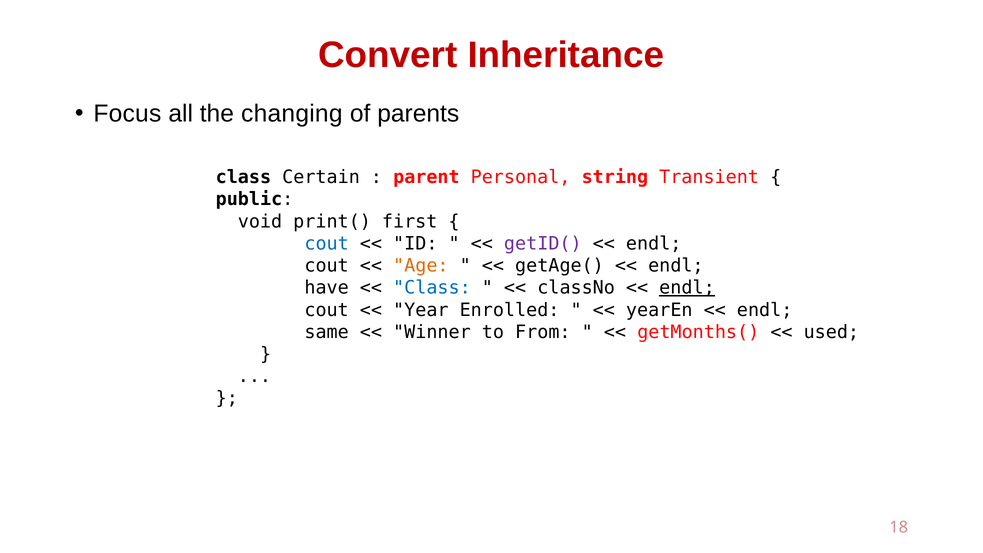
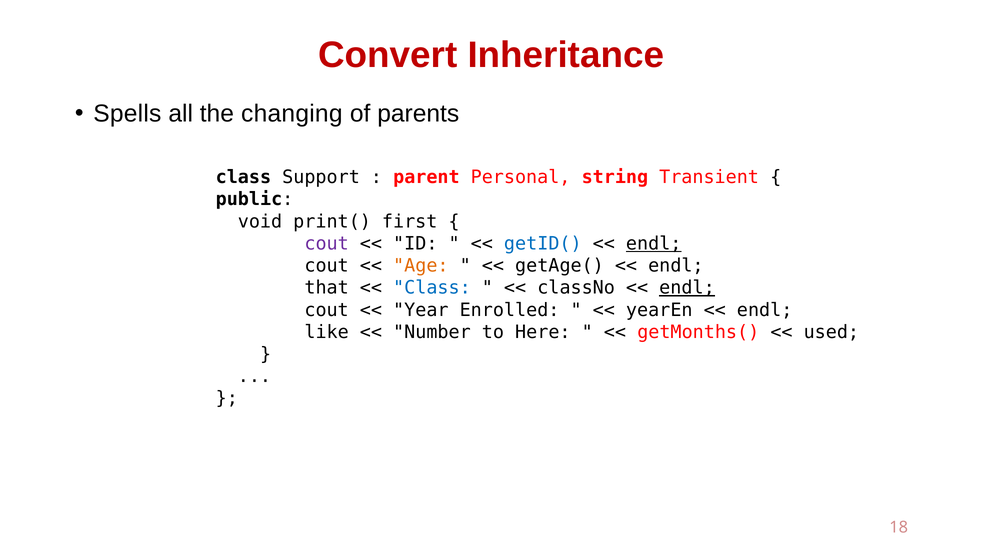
Focus: Focus -> Spells
Certain: Certain -> Support
cout at (327, 244) colour: blue -> purple
getID( colour: purple -> blue
endl at (654, 244) underline: none -> present
have: have -> that
same: same -> like
Winner: Winner -> Number
From: From -> Here
